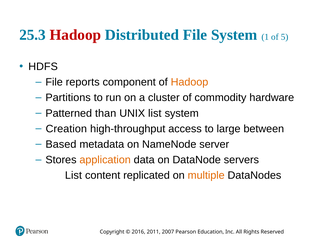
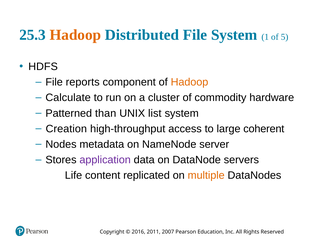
Hadoop at (75, 35) colour: red -> orange
Partitions: Partitions -> Calculate
between: between -> coherent
Based: Based -> Nodes
application colour: orange -> purple
List at (73, 176): List -> Life
